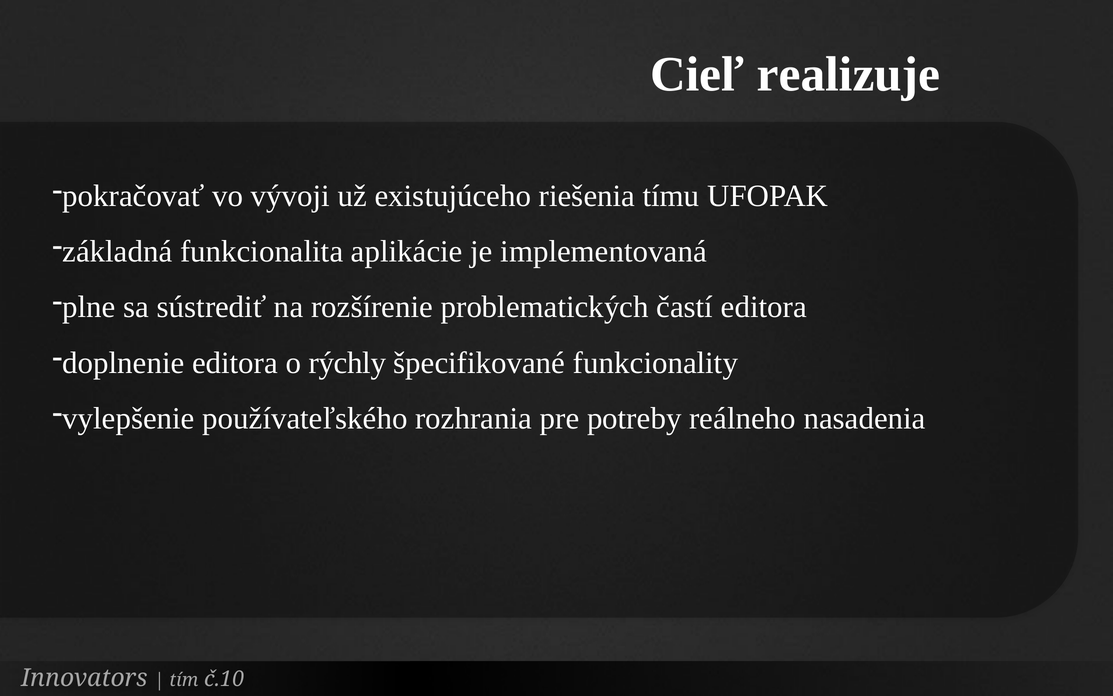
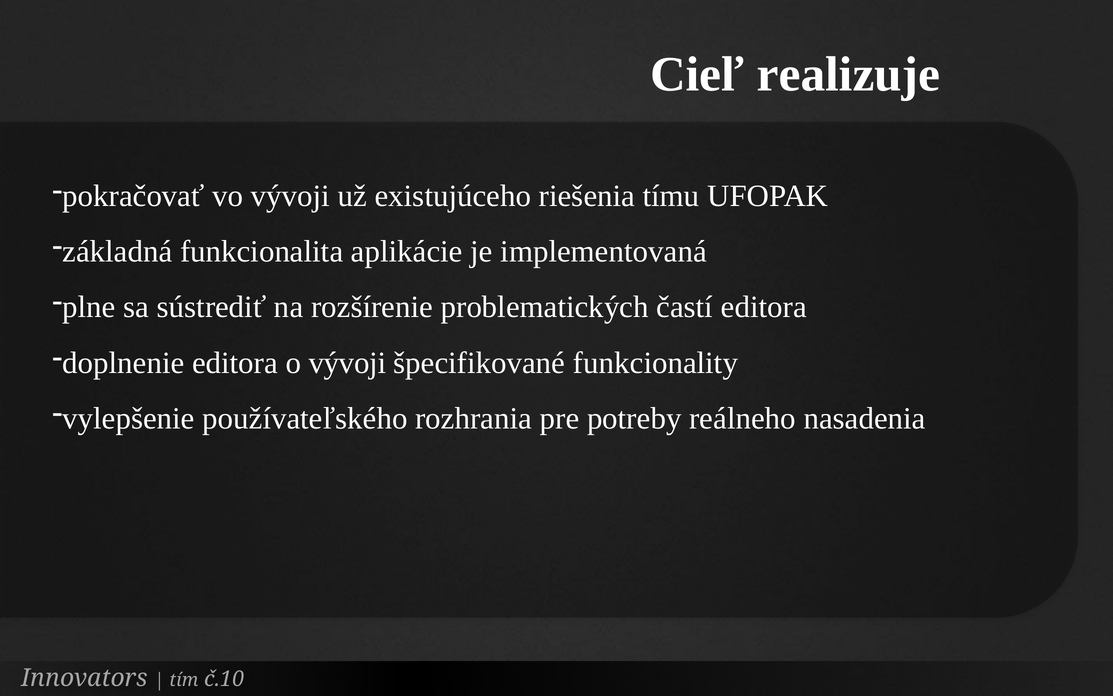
o rýchly: rýchly -> vývoji
